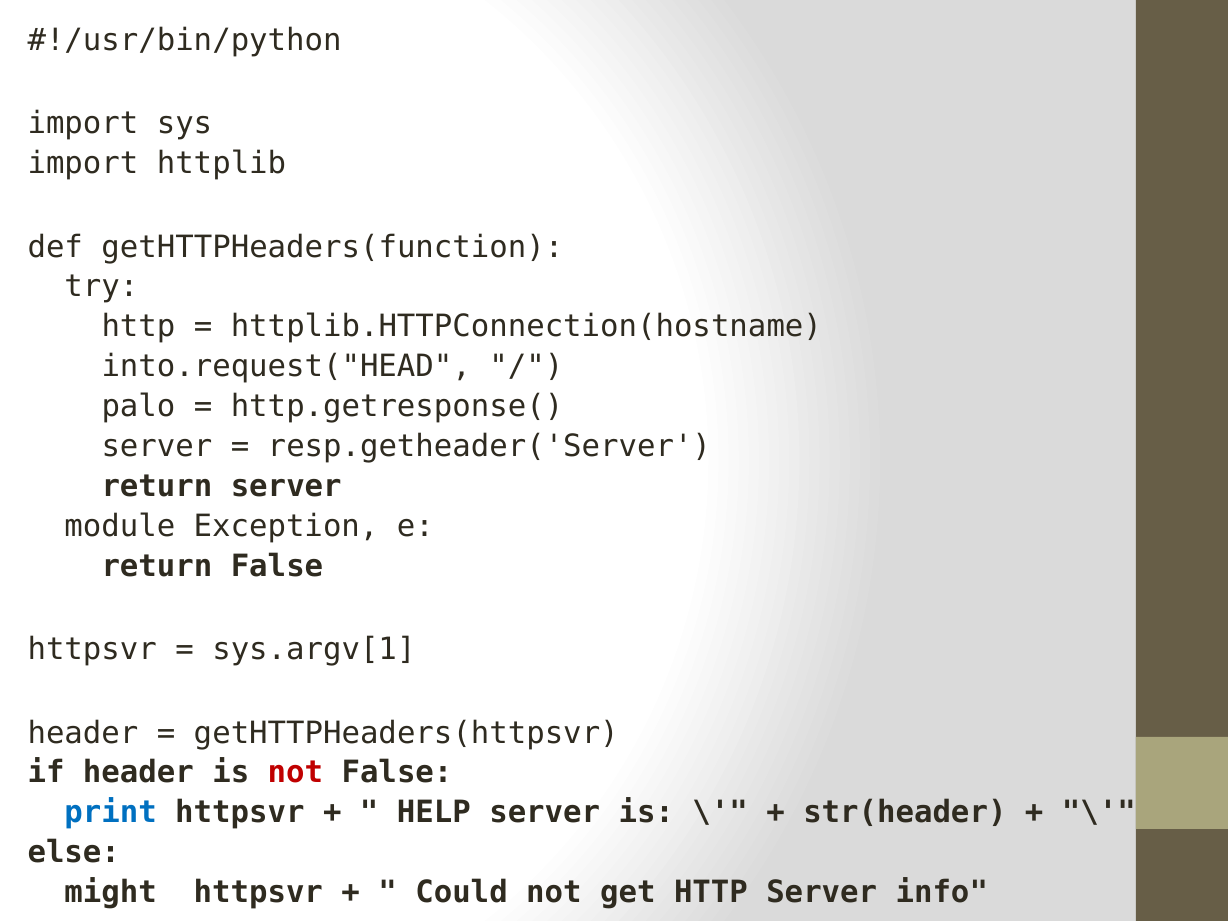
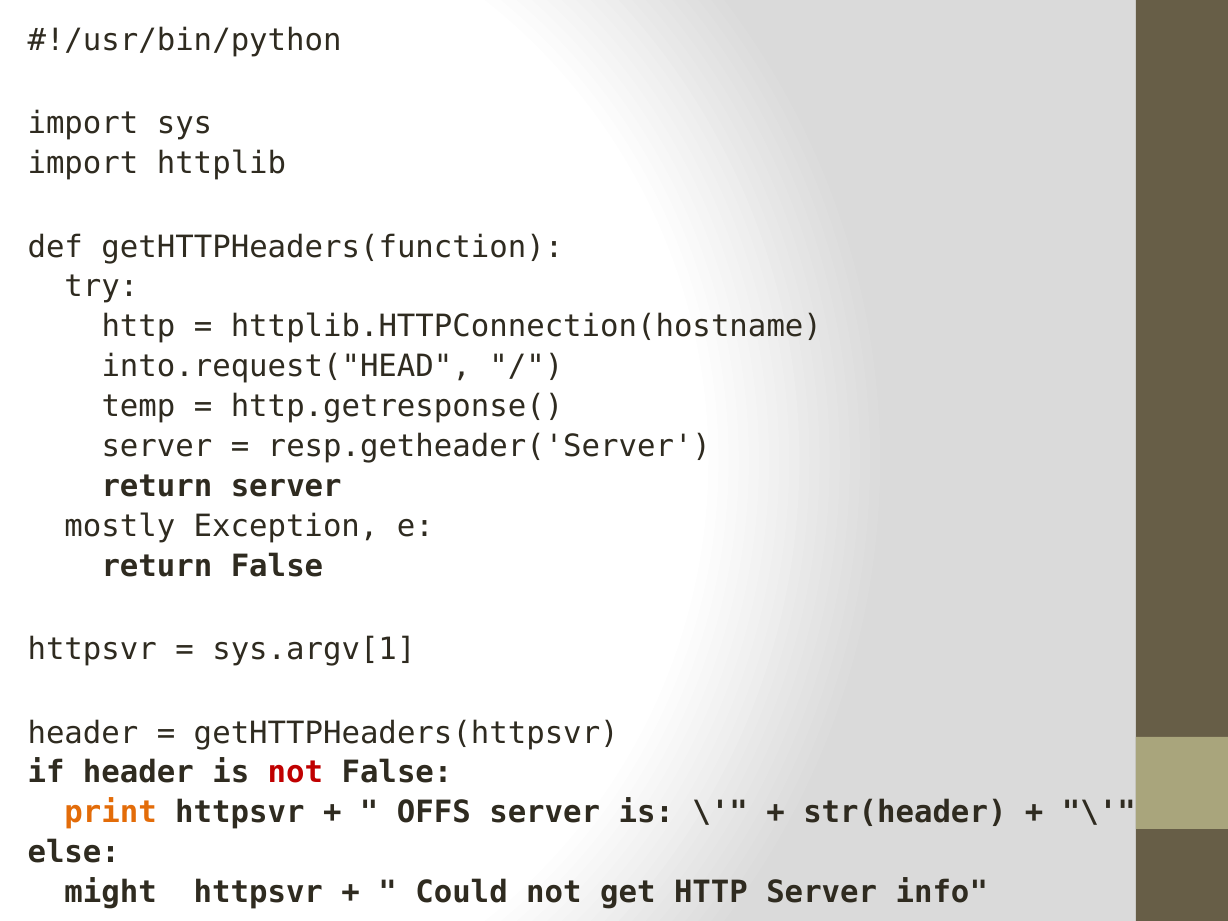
palo: palo -> temp
module: module -> mostly
print colour: blue -> orange
HELP: HELP -> OFFS
